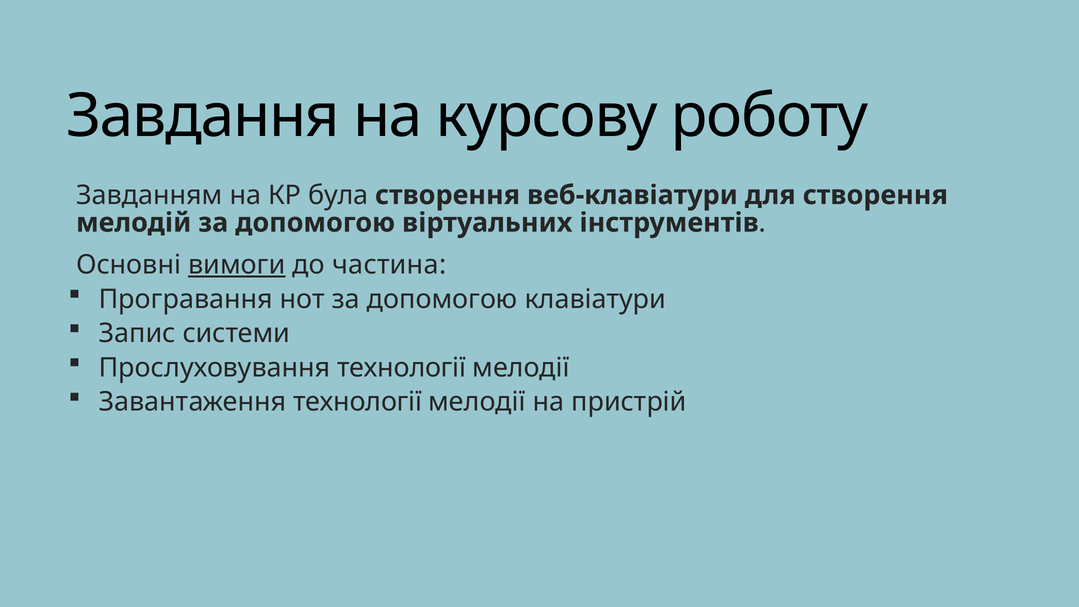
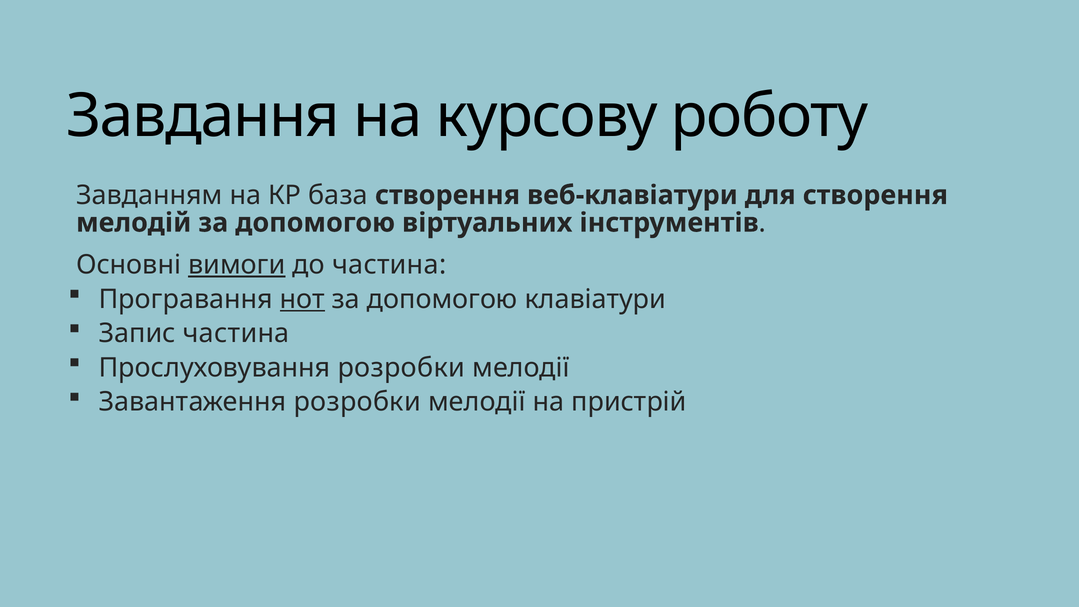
була: була -> база
нот underline: none -> present
Запис системи: системи -> частина
Прослуховування технології: технології -> розробки
Завантаження технології: технології -> розробки
